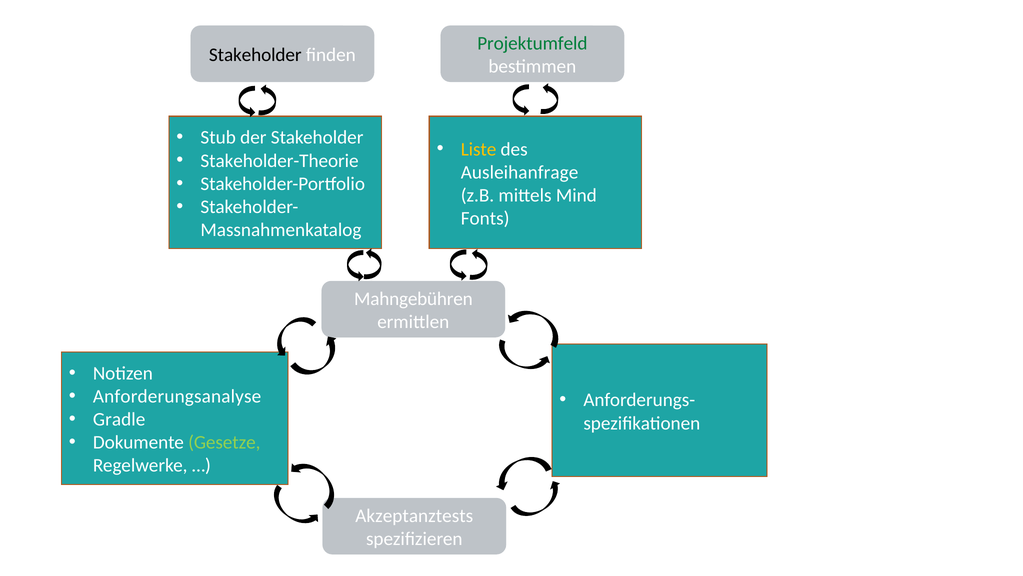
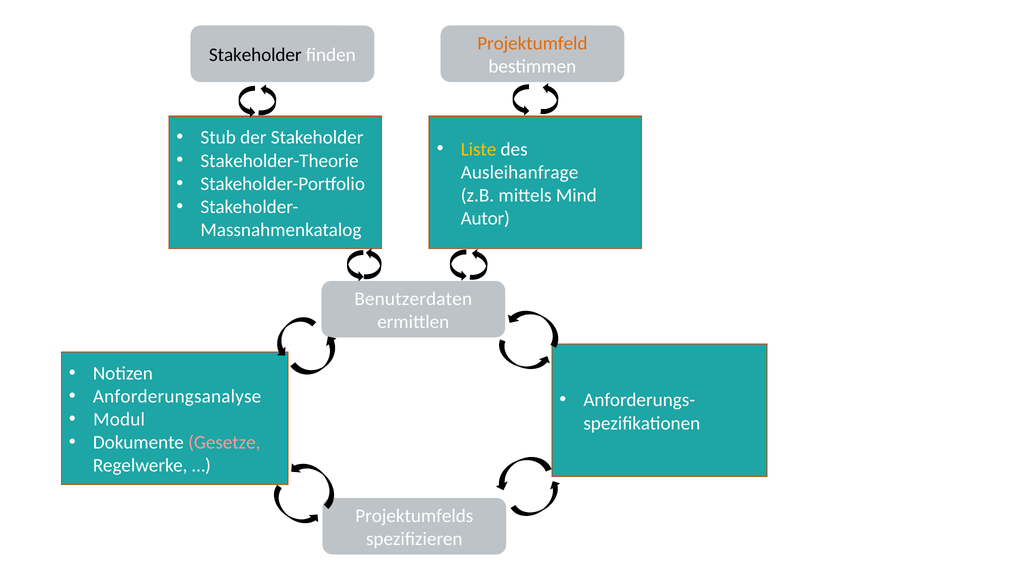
Projektumfeld colour: green -> orange
Fonts: Fonts -> Autor
Mahngebühren: Mahngebühren -> Benutzerdaten
Gradle: Gradle -> Modul
Gesetze colour: light green -> pink
Akzeptanztests: Akzeptanztests -> Projektumfelds
